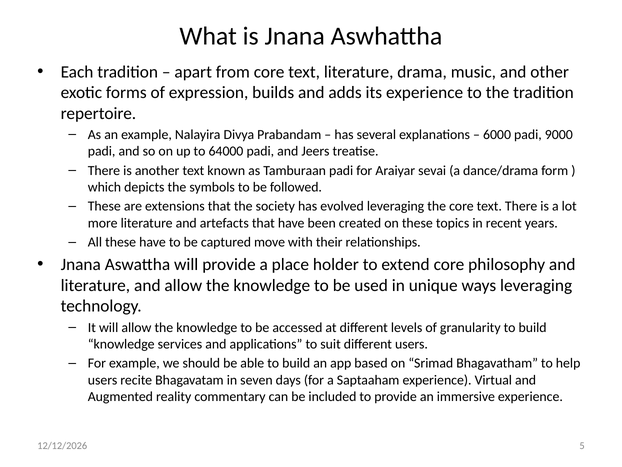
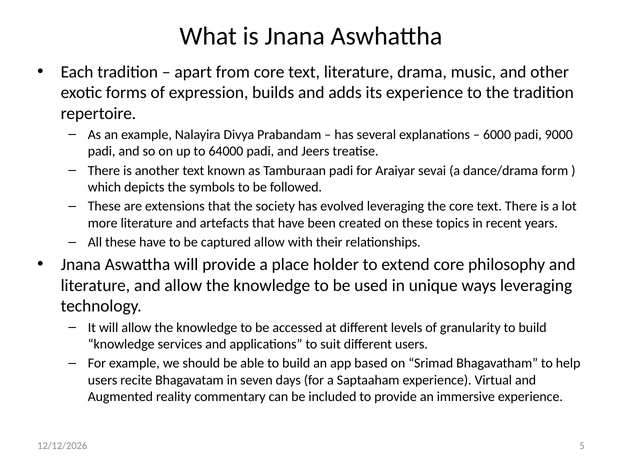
captured move: move -> allow
